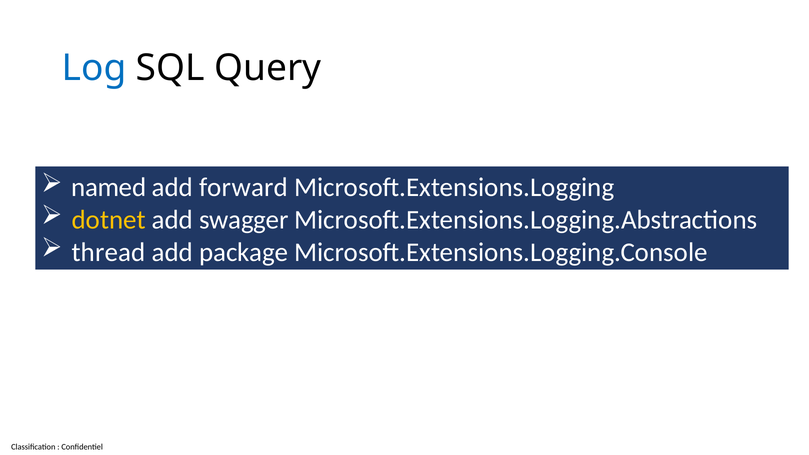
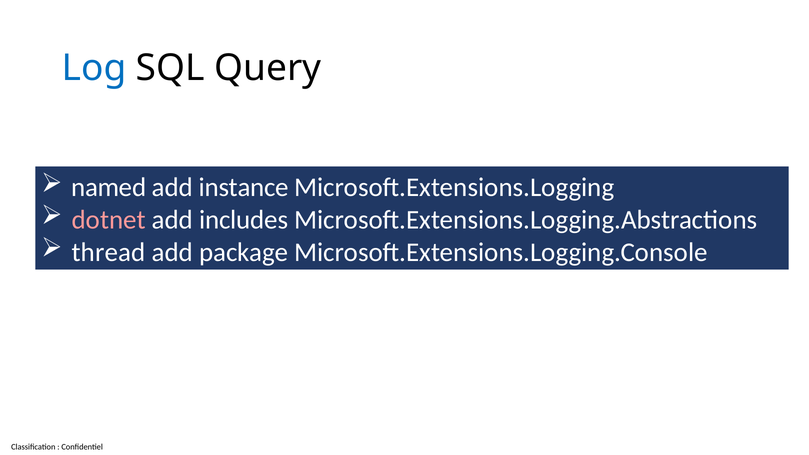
forward: forward -> instance
dotnet colour: yellow -> pink
swagger: swagger -> includes
